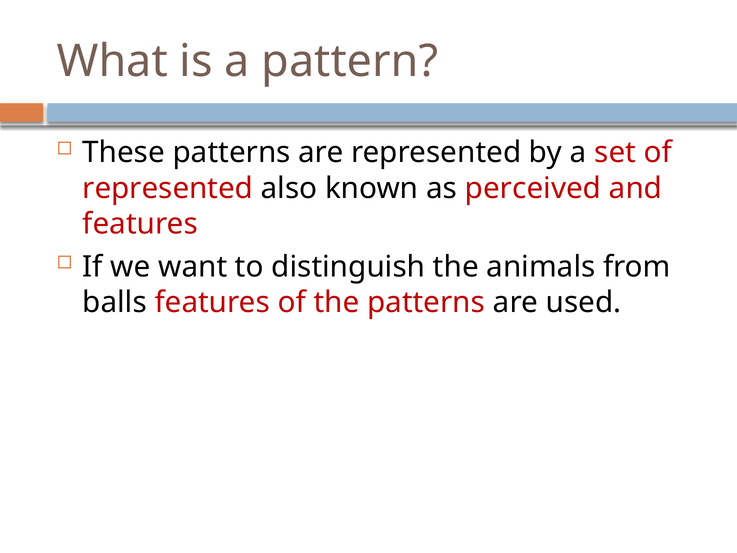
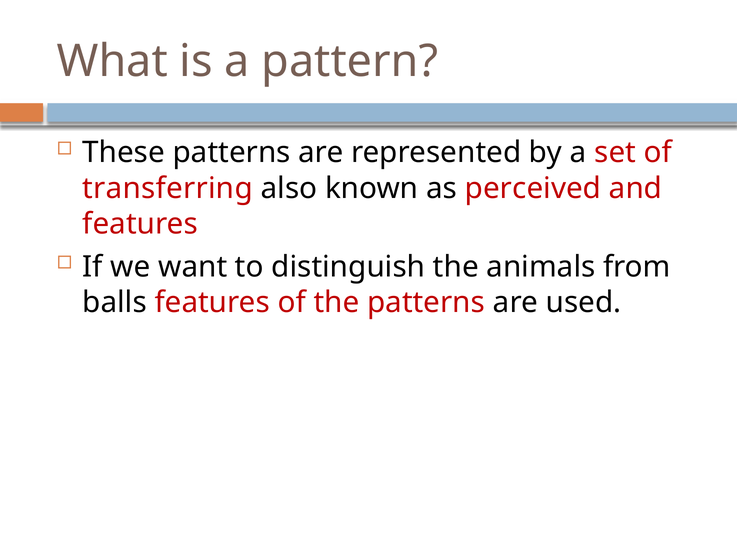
represented at (168, 188): represented -> transferring
